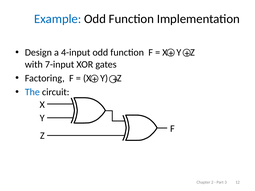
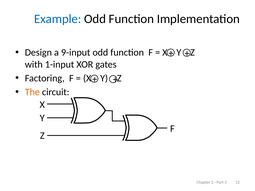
4-input: 4-input -> 9-input
7-input: 7-input -> 1-input
The colour: blue -> orange
